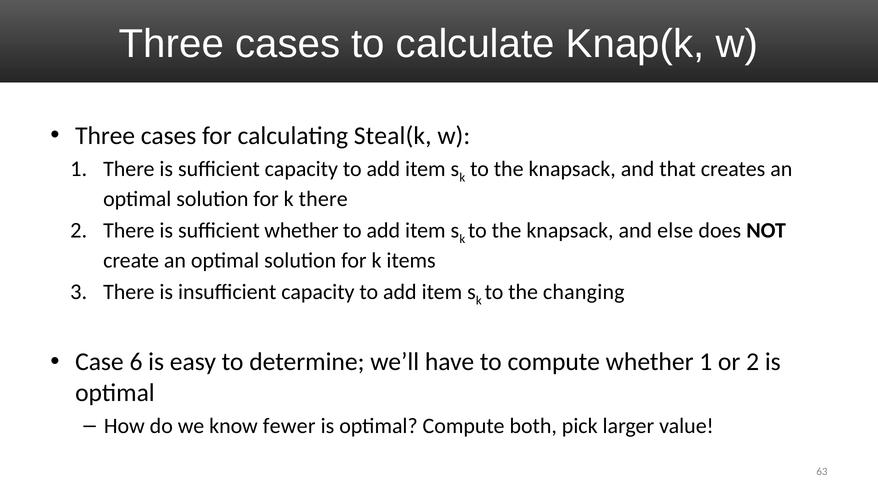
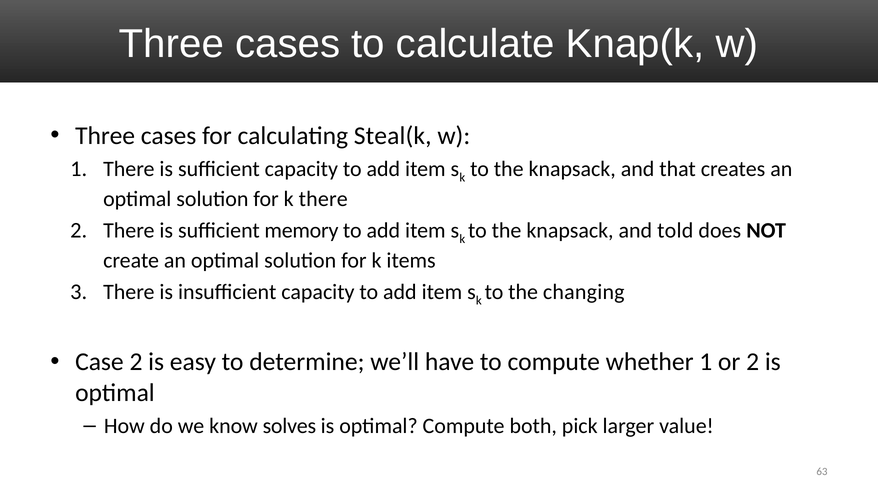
sufficient whether: whether -> memory
else: else -> told
Case 6: 6 -> 2
fewer: fewer -> solves
